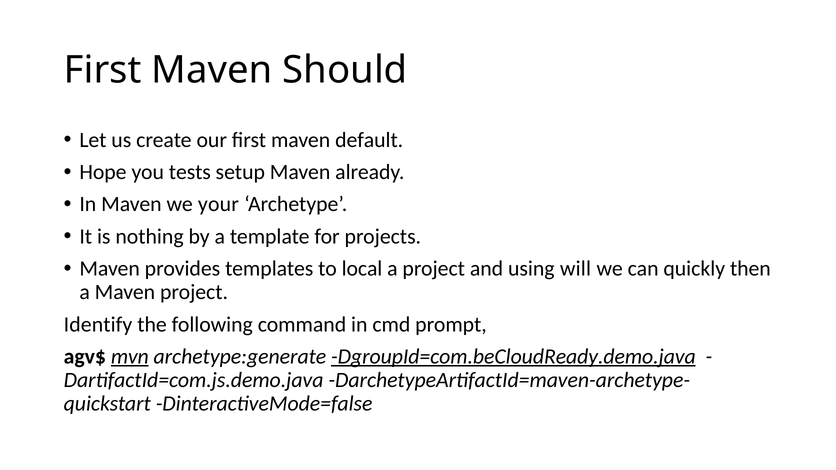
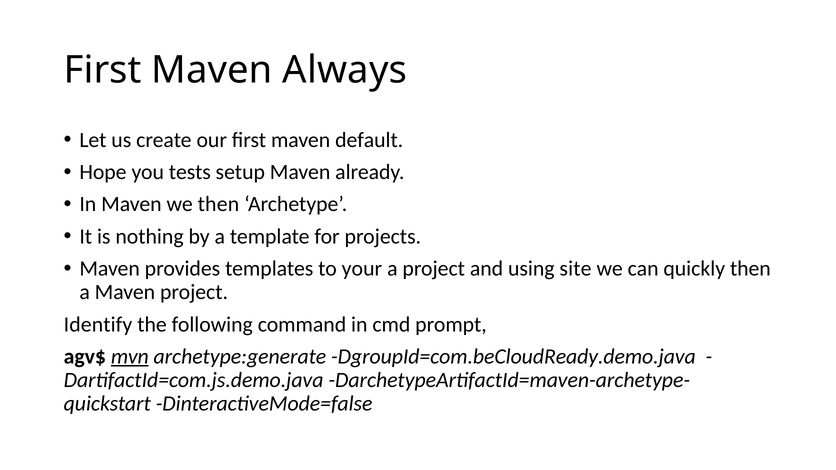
Should: Should -> Always
we your: your -> then
local: local -> your
will: will -> site
DgroupId=com.beCloudReady.demo.java underline: present -> none
